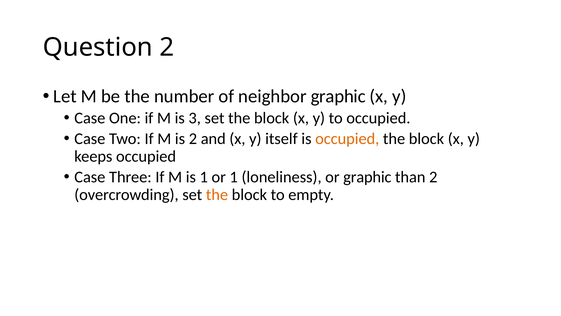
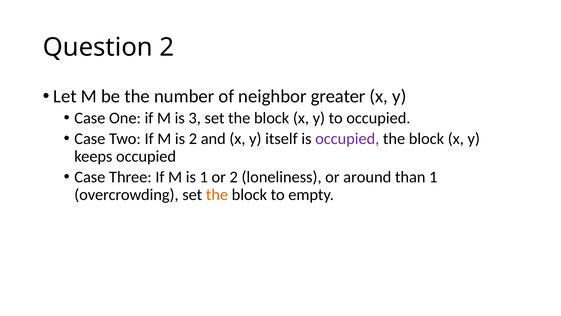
neighbor graphic: graphic -> greater
occupied at (347, 138) colour: orange -> purple
or 1: 1 -> 2
or graphic: graphic -> around
than 2: 2 -> 1
